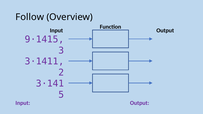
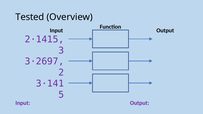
Follow: Follow -> Tested
9·1415: 9·1415 -> 2·1415
3·1411: 3·1411 -> 3·2697
